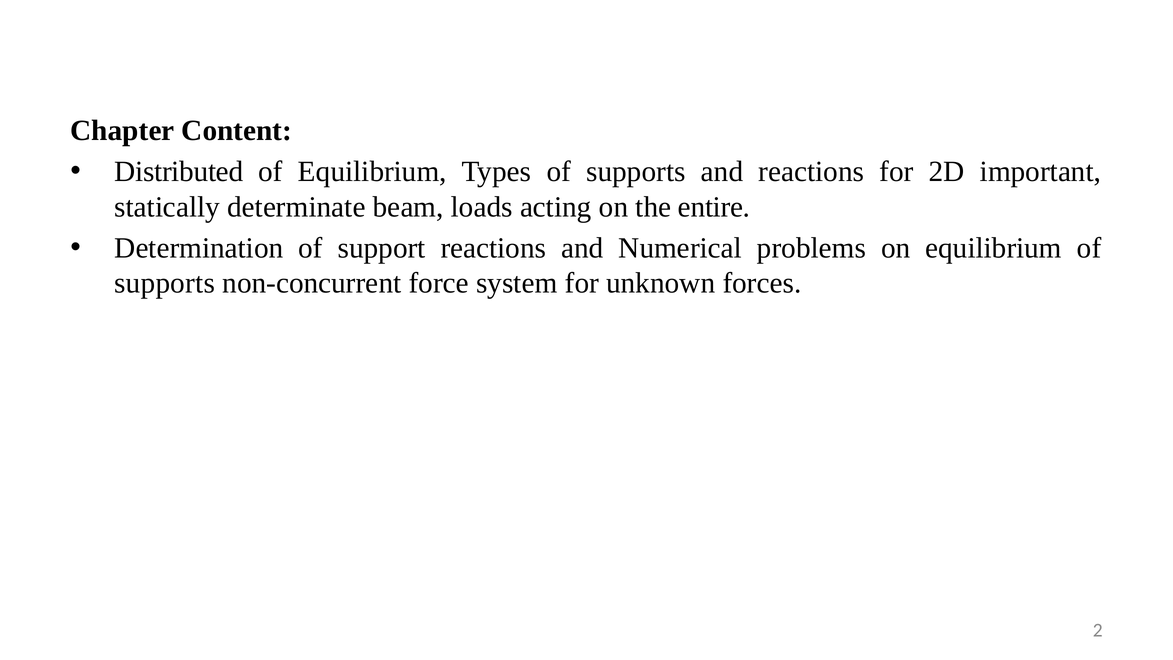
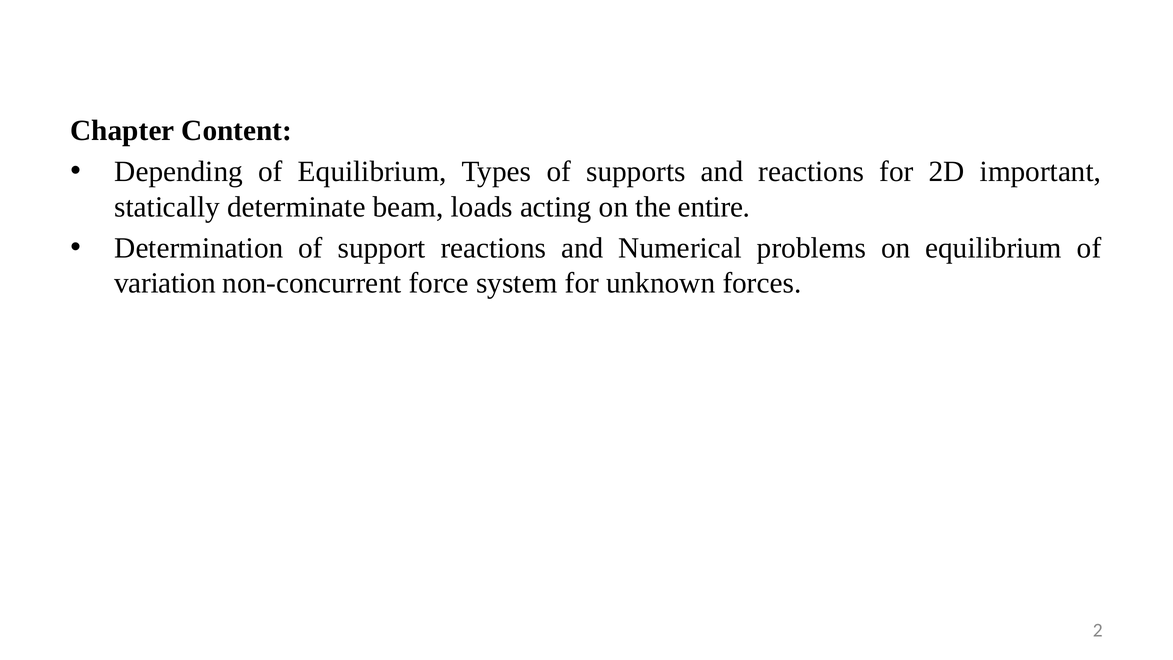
Distributed: Distributed -> Depending
supports at (165, 283): supports -> variation
